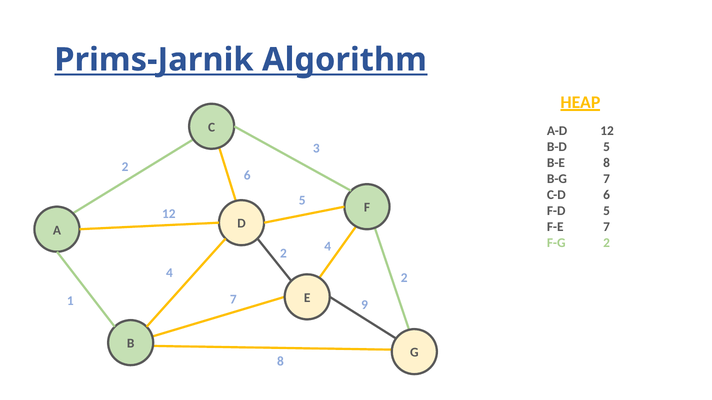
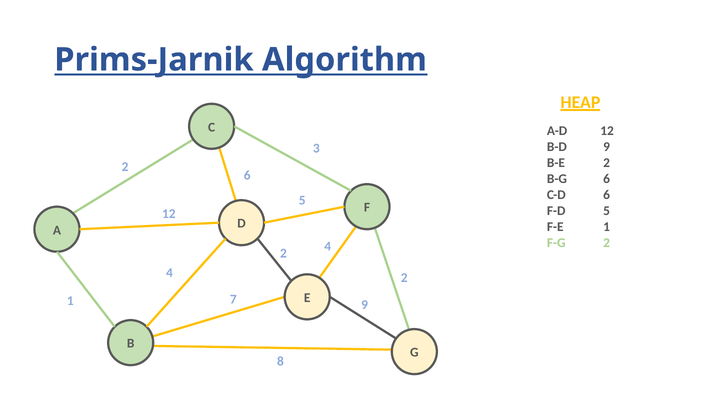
B-D 5: 5 -> 9
B-E 8: 8 -> 2
B-G 7: 7 -> 6
F-E 7: 7 -> 1
